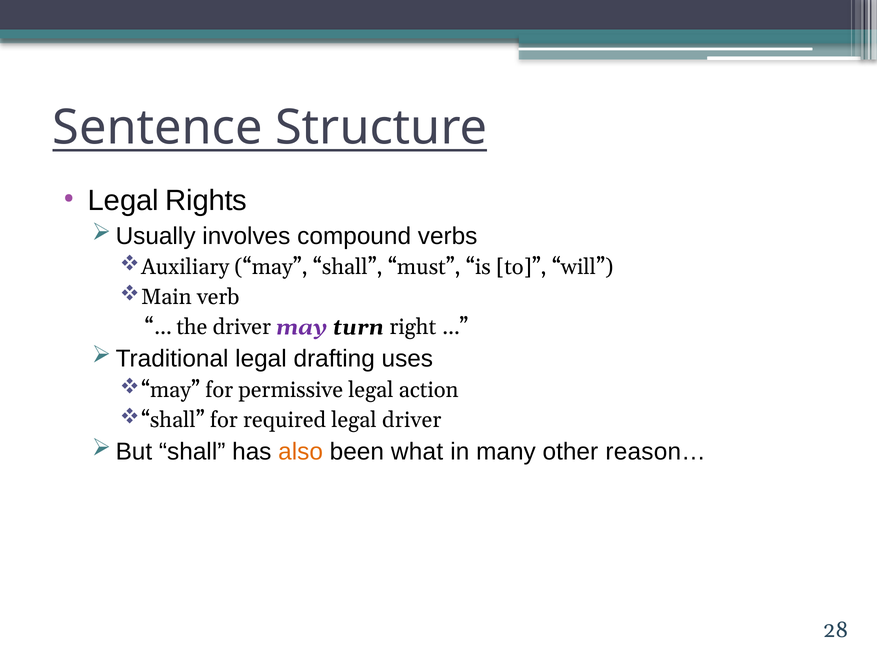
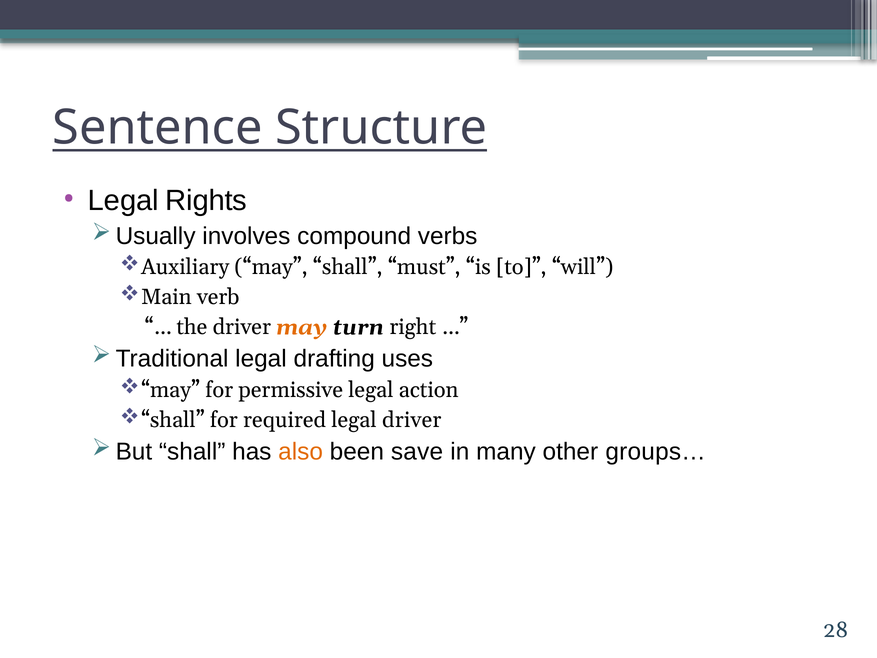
may at (302, 327) colour: purple -> orange
what: what -> save
reason…: reason… -> groups…
